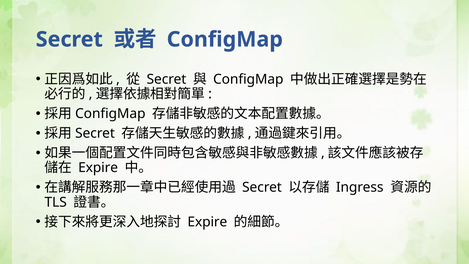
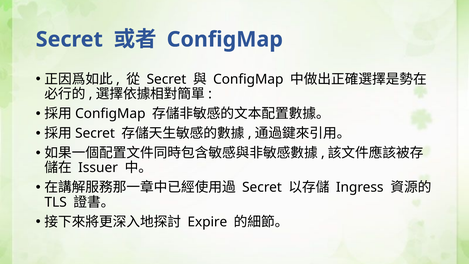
Expire at (98, 168): Expire -> Issuer
